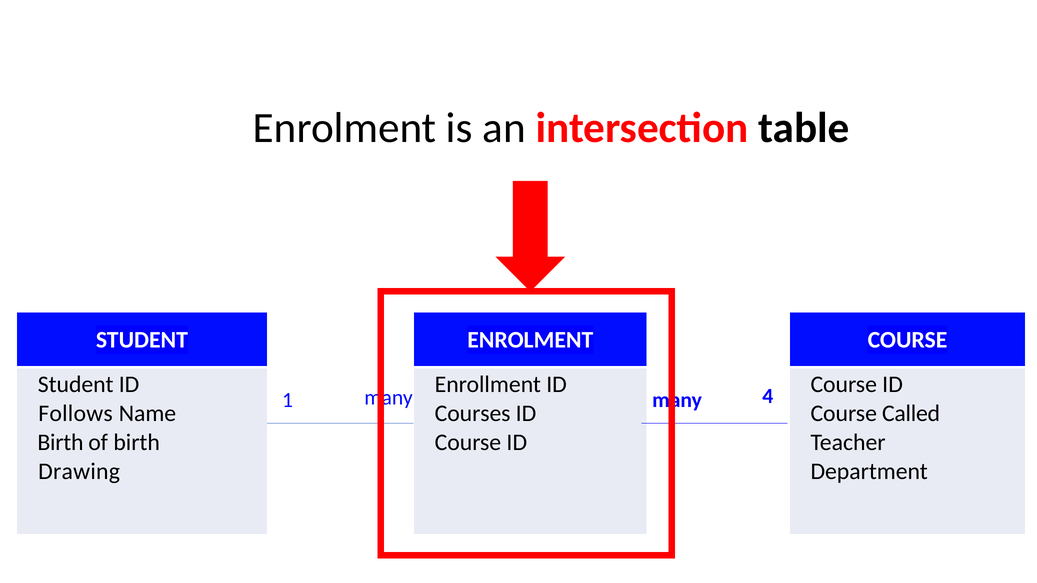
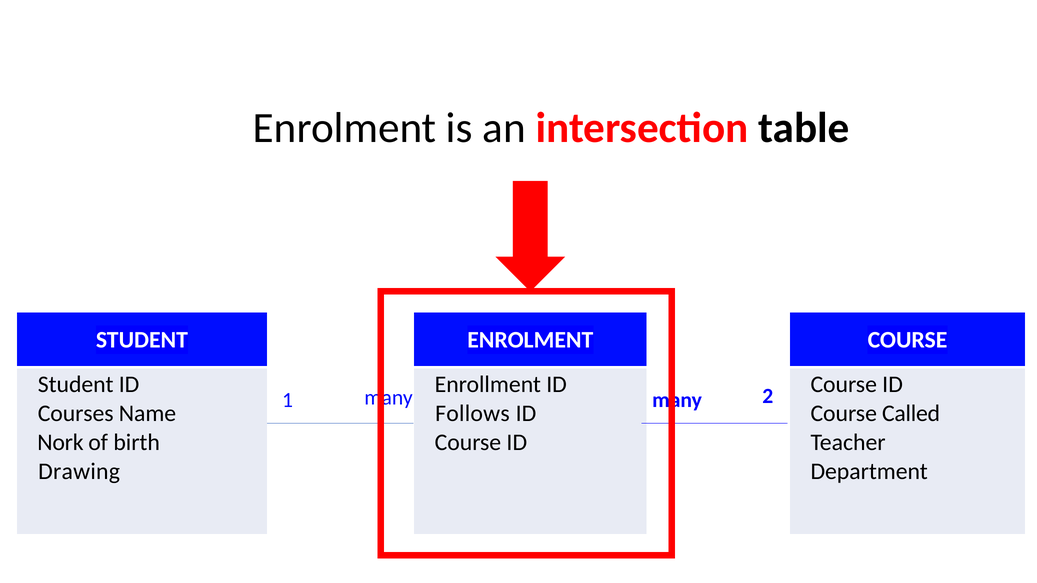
4: 4 -> 2
Follows: Follows -> Courses
Courses: Courses -> Follows
Birth at (60, 443): Birth -> Nork
